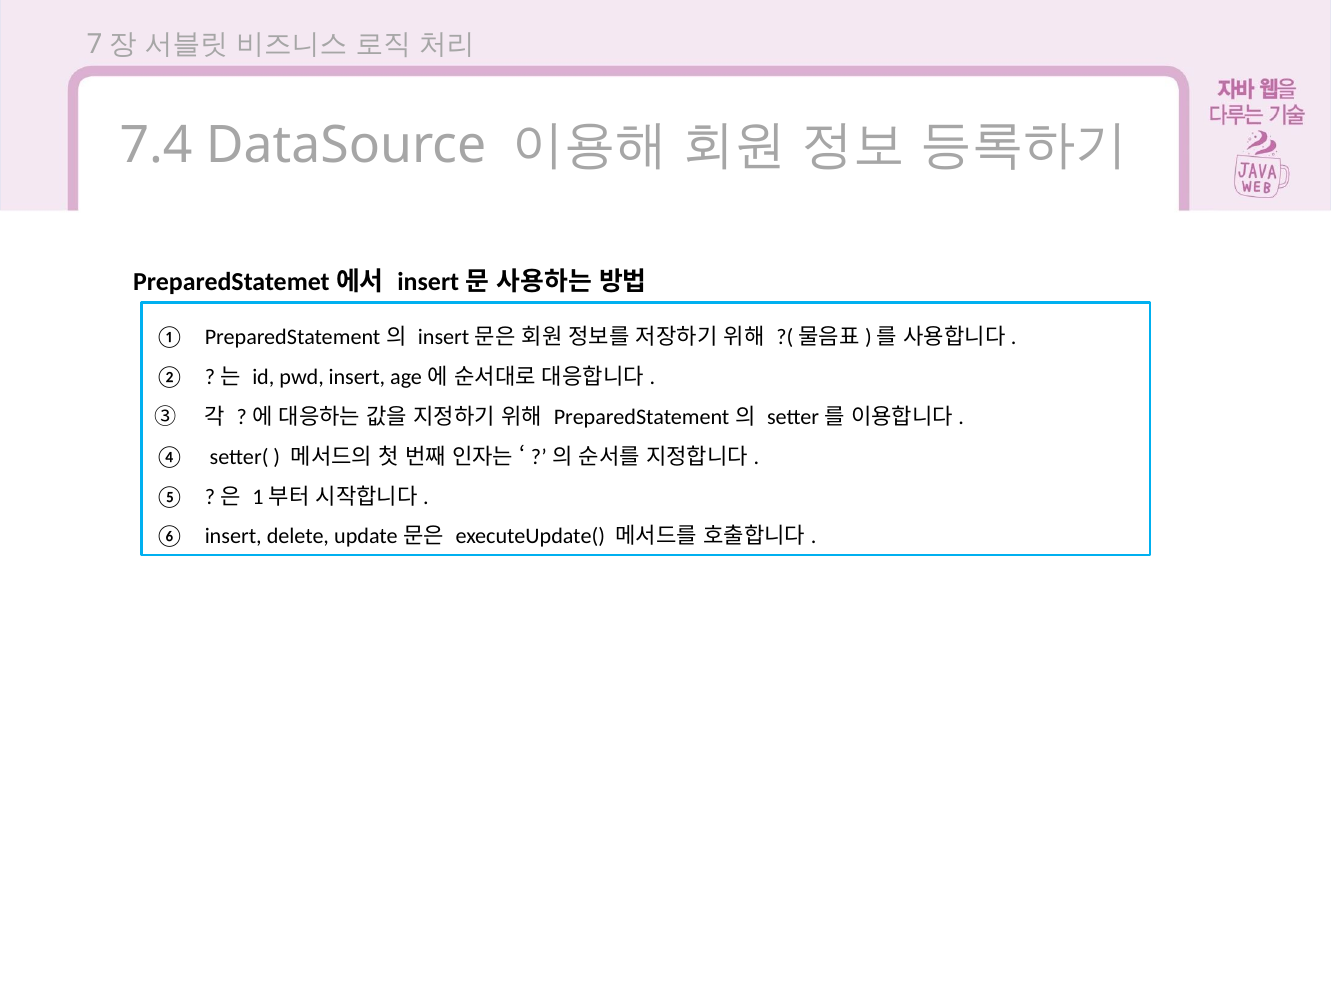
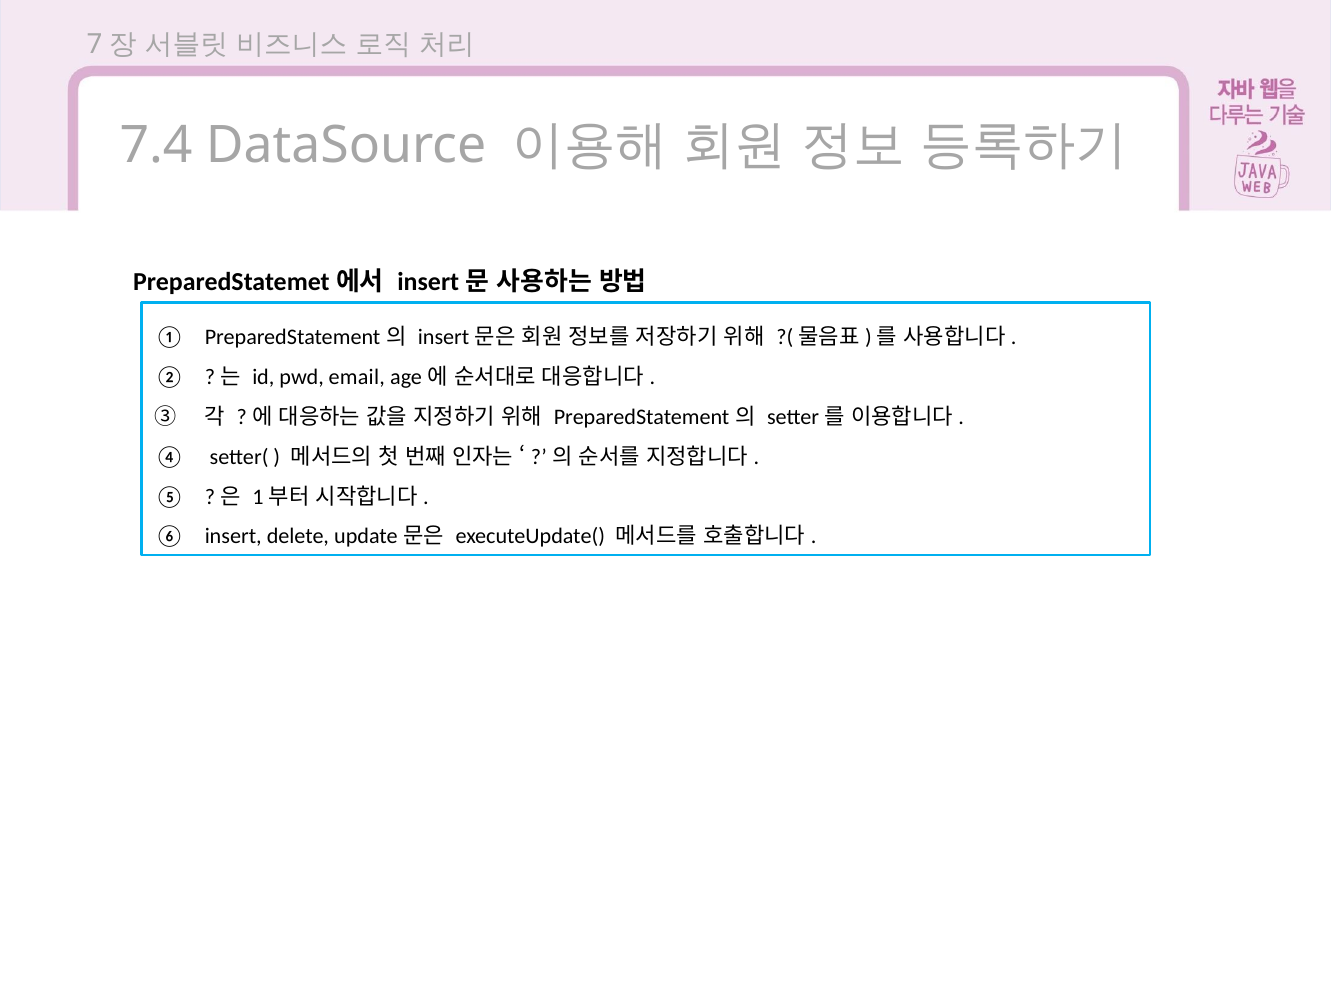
pwd insert: insert -> email
